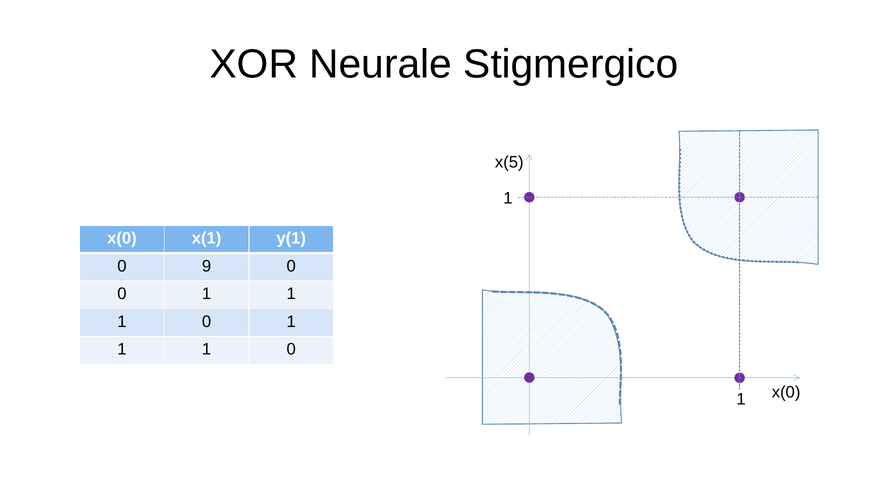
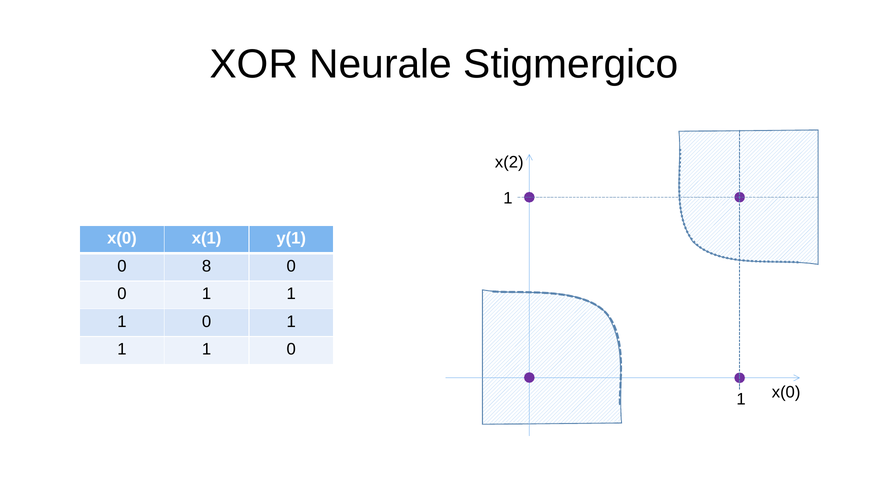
x(5: x(5 -> x(2
9: 9 -> 8
